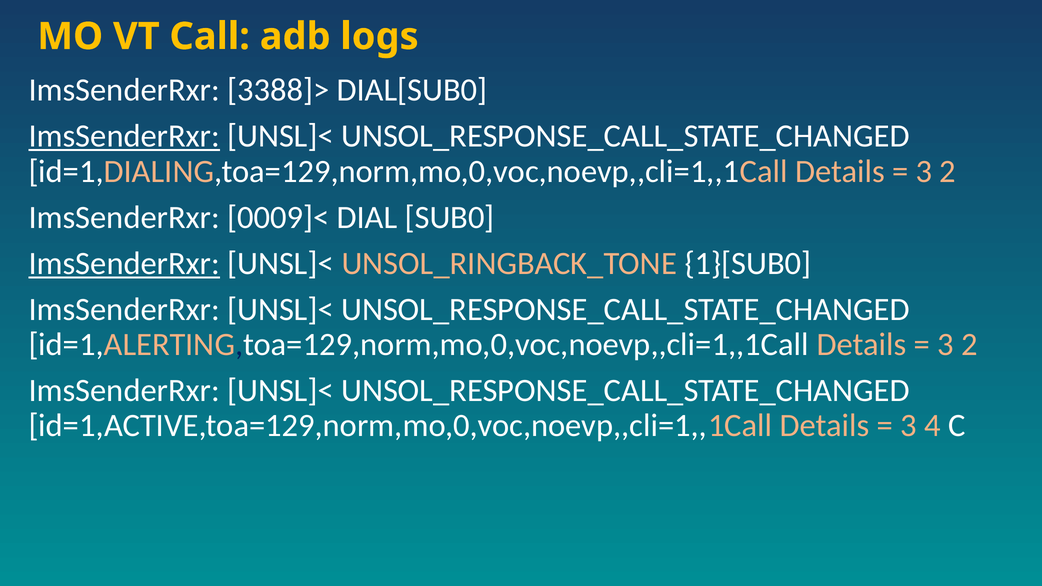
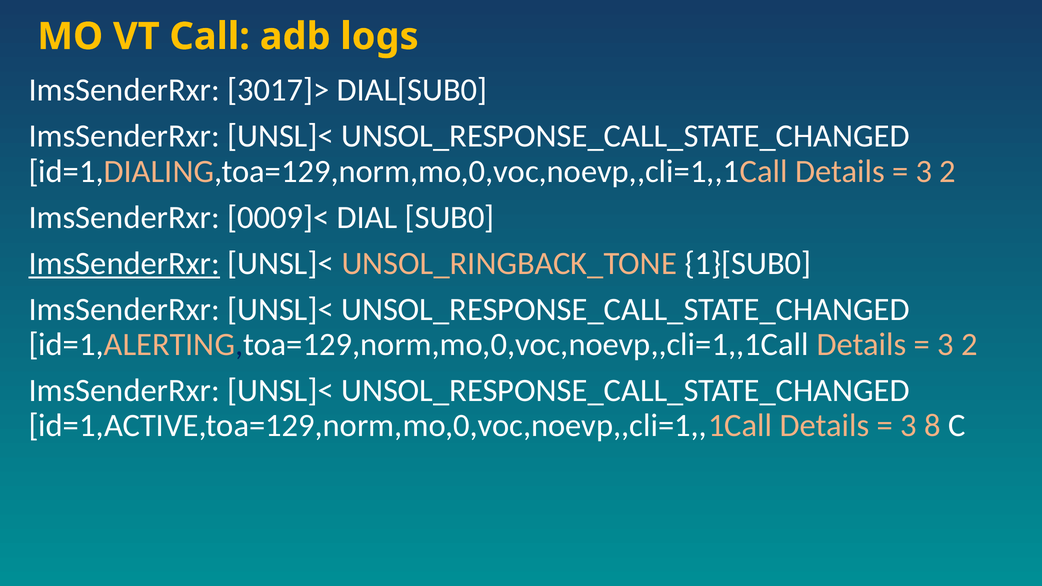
3388]>: 3388]> -> 3017]>
ImsSenderRxr at (124, 136) underline: present -> none
4: 4 -> 8
